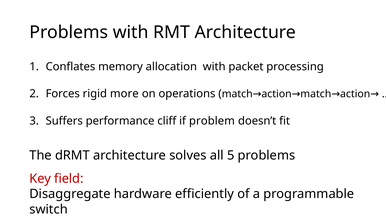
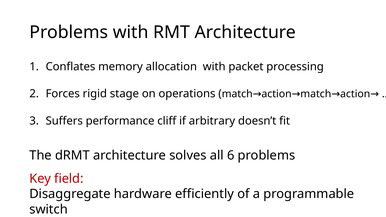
more: more -> stage
problem: problem -> arbitrary
5: 5 -> 6
